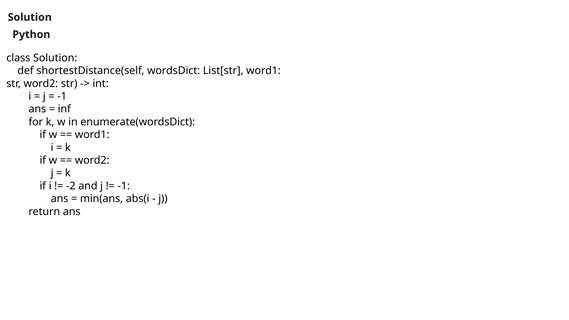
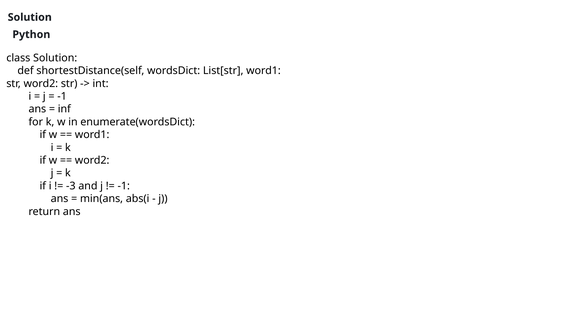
-2: -2 -> -3
